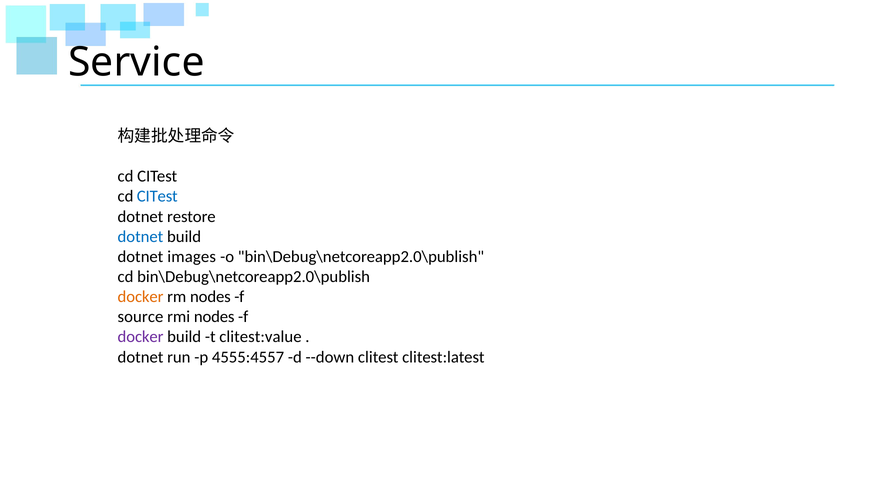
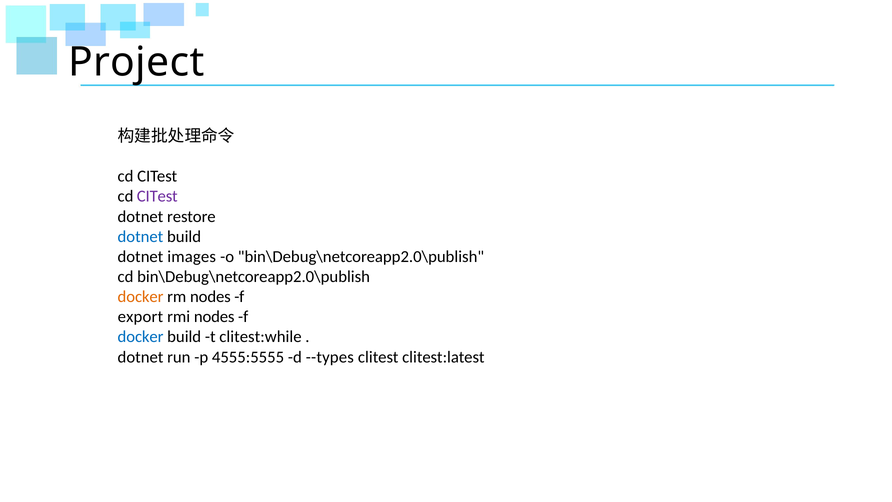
Service: Service -> Project
CITest at (157, 196) colour: blue -> purple
source: source -> export
docker at (141, 337) colour: purple -> blue
clitest:value: clitest:value -> clitest:while
4555:4557: 4555:4557 -> 4555:5555
--down: --down -> --types
